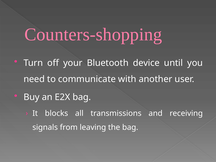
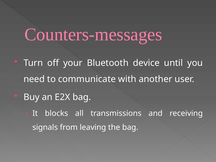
Counters-shopping: Counters-shopping -> Counters-messages
